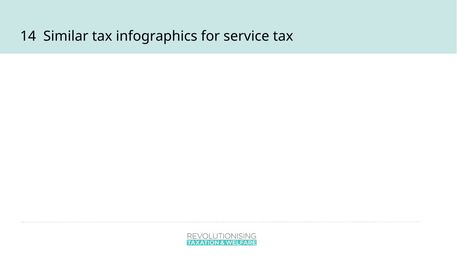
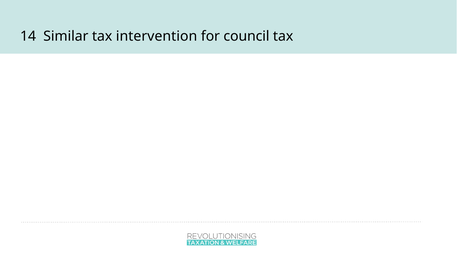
infographics: infographics -> intervention
service: service -> council
